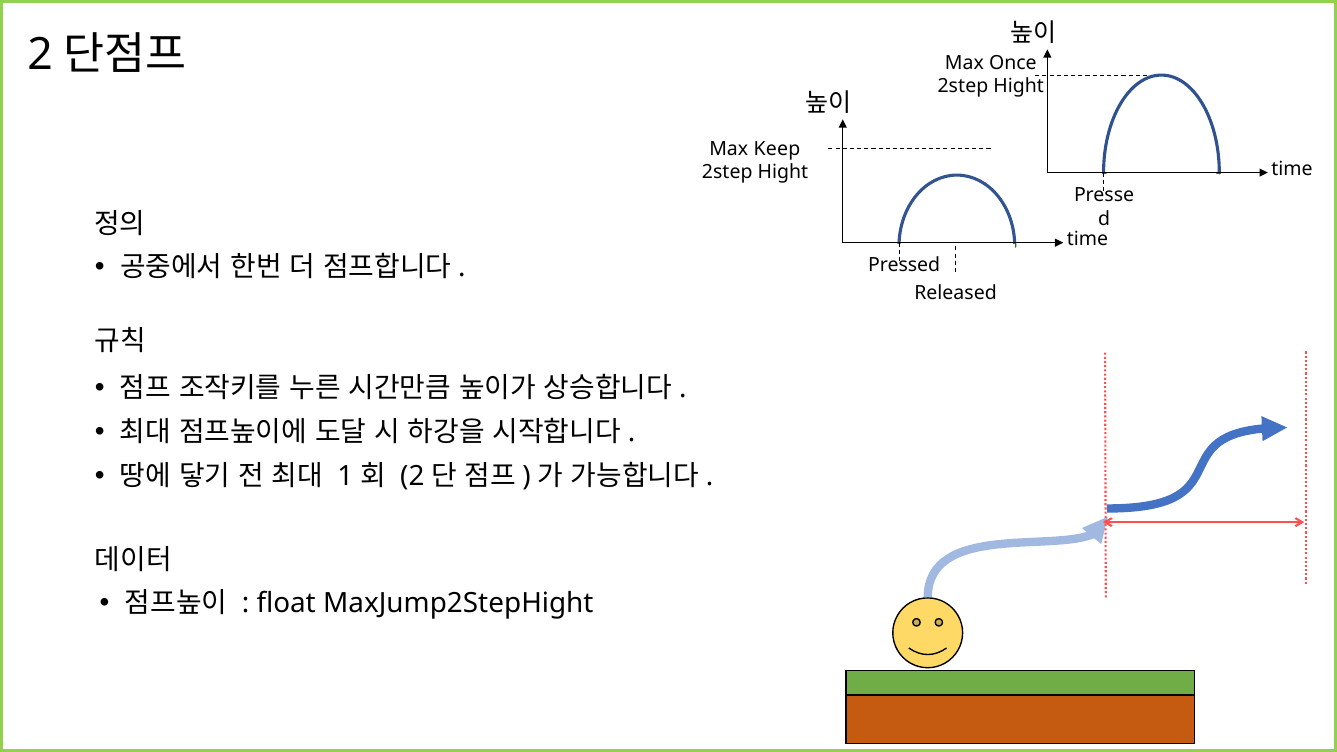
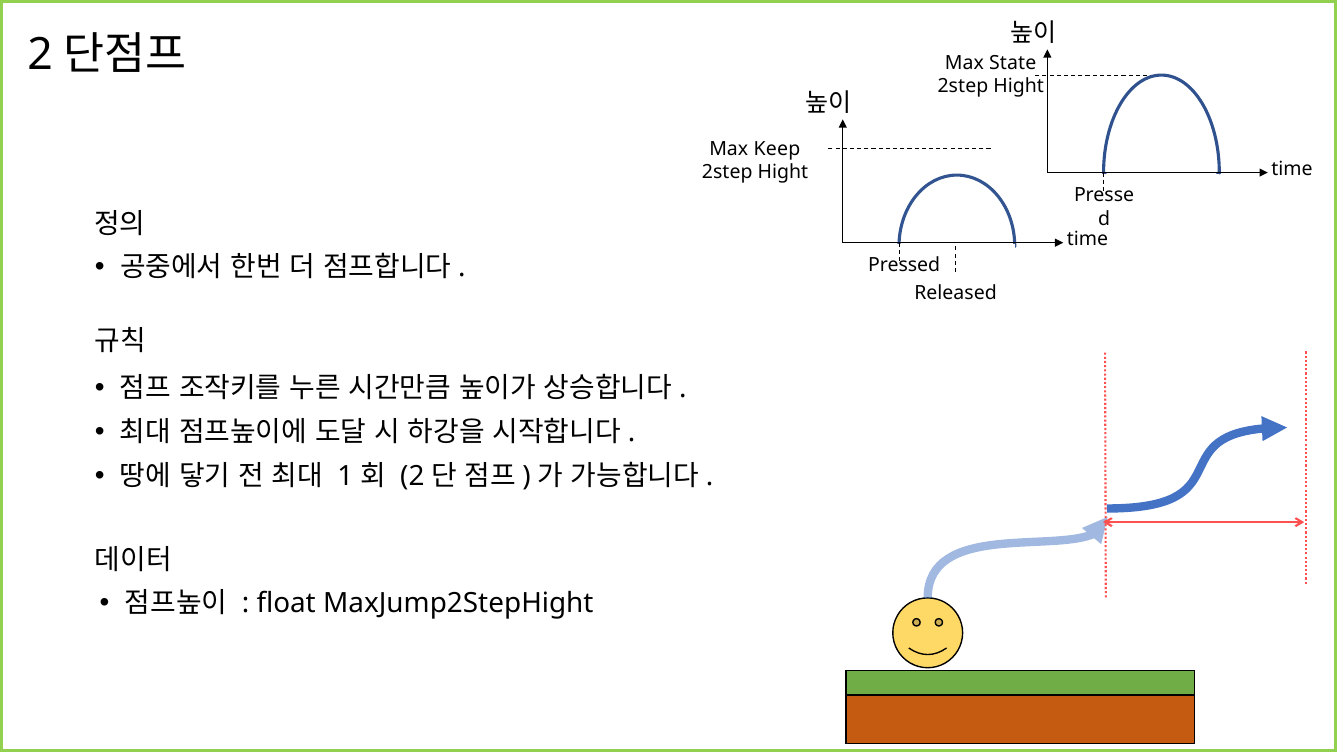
Once: Once -> State
